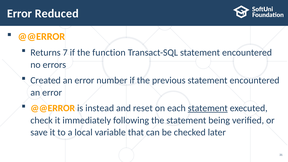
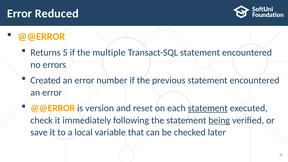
7: 7 -> 5
function: function -> multiple
instead: instead -> version
being underline: none -> present
